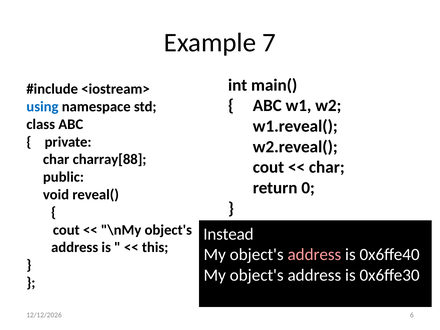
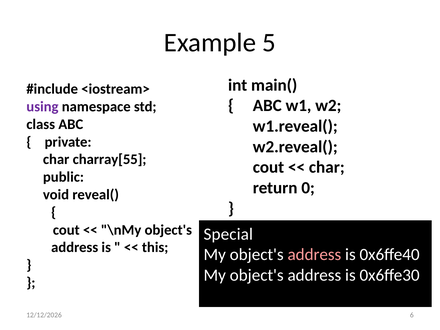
7: 7 -> 5
using colour: blue -> purple
charray[88: charray[88 -> charray[55
Instead: Instead -> Special
